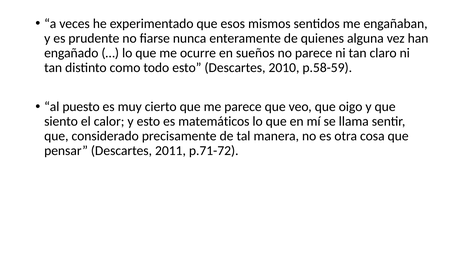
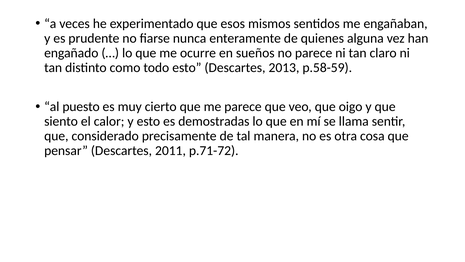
2010: 2010 -> 2013
matemáticos: matemáticos -> demostradas
